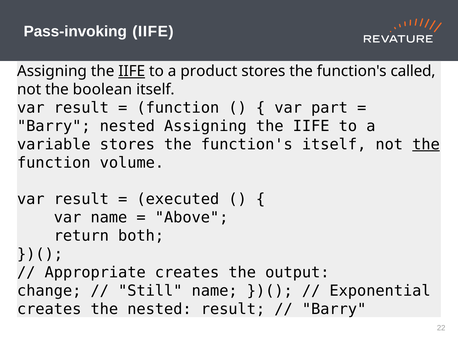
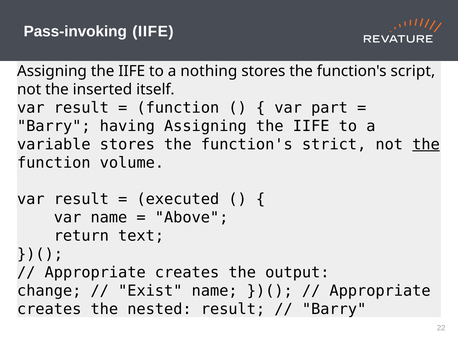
IIFE at (132, 71) underline: present -> none
product: product -> nothing
called: called -> script
boolean: boolean -> inserted
Barry nested: nested -> having
function's itself: itself -> strict
both: both -> text
Still: Still -> Exist
Exponential at (380, 291): Exponential -> Appropriate
